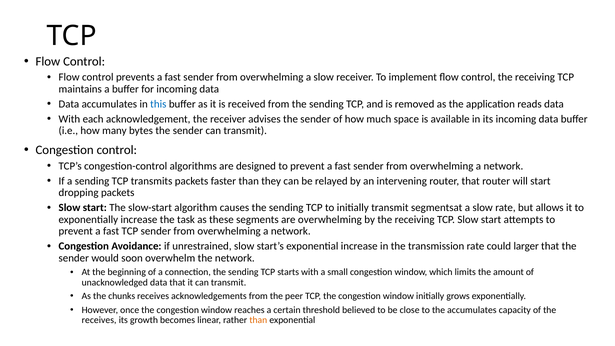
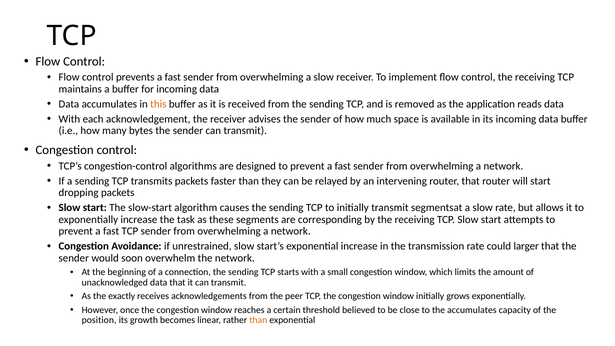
this colour: blue -> orange
are overwhelming: overwhelming -> corresponding
chunks: chunks -> exactly
receives at (99, 320): receives -> position
